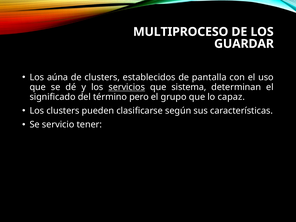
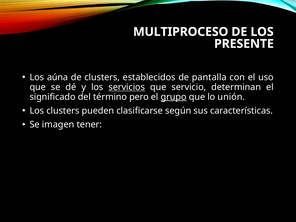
GUARDAR: GUARDAR -> PRESENTE
sistema: sistema -> servicio
grupo underline: none -> present
capaz: capaz -> unión
servicio: servicio -> imagen
